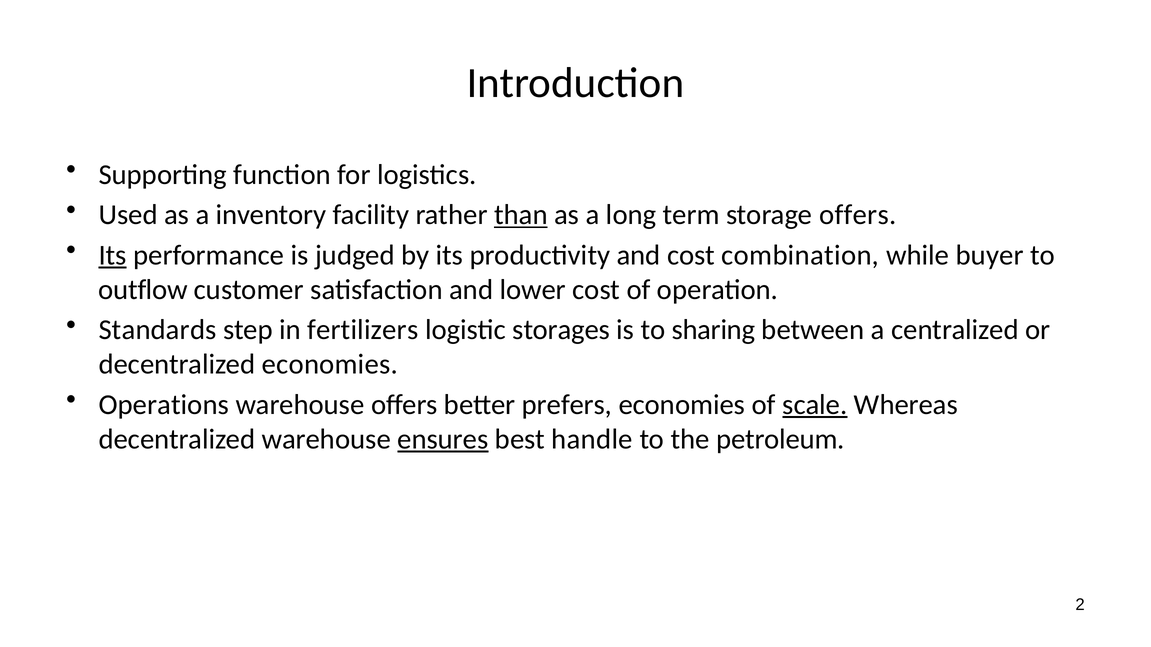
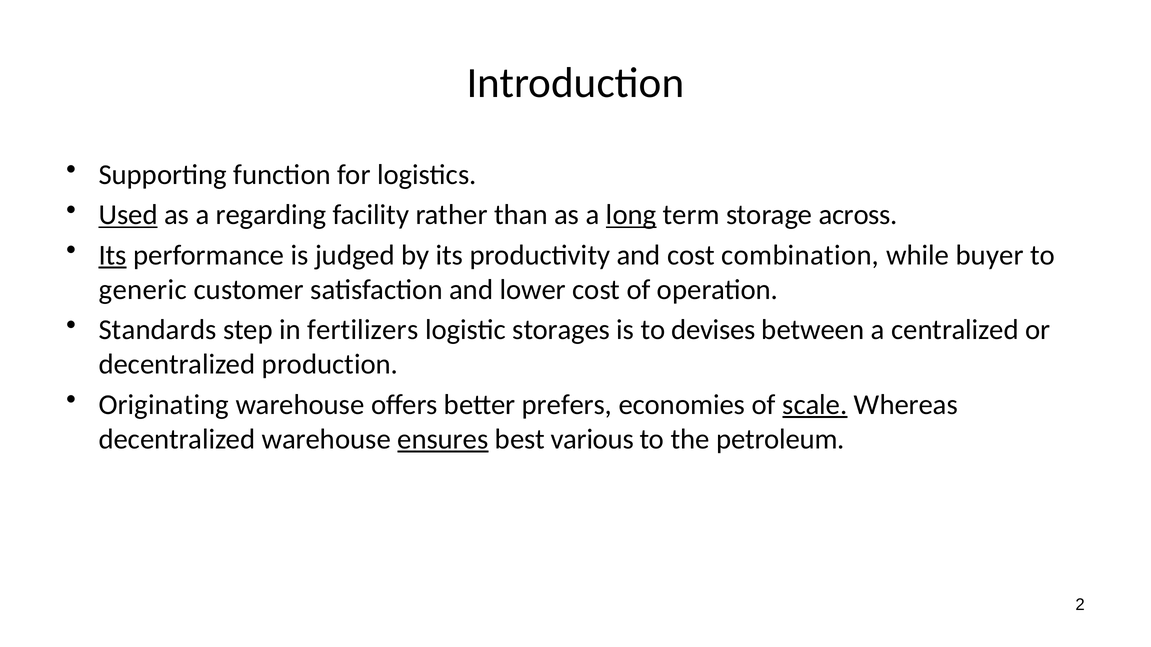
Used underline: none -> present
inventory: inventory -> regarding
than underline: present -> none
long underline: none -> present
storage offers: offers -> across
outflow: outflow -> generic
sharing: sharing -> devises
decentralized economies: economies -> production
Operations: Operations -> Originating
handle: handle -> various
